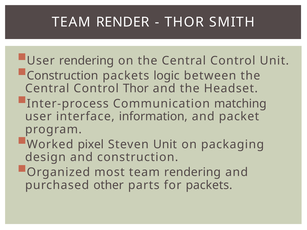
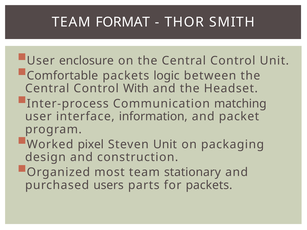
RENDER: RENDER -> FORMAT
User rendering: rendering -> enclosure
Construction at (62, 76): Construction -> Comfortable
Control Thor: Thor -> With
team rendering: rendering -> stationary
other: other -> users
